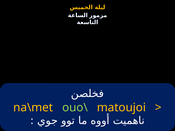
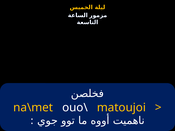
ouo\ colour: light green -> white
